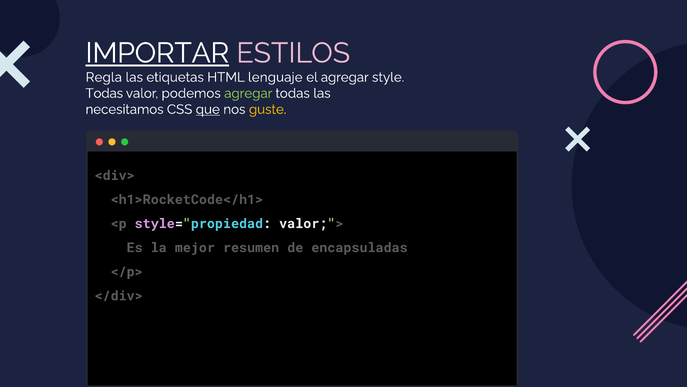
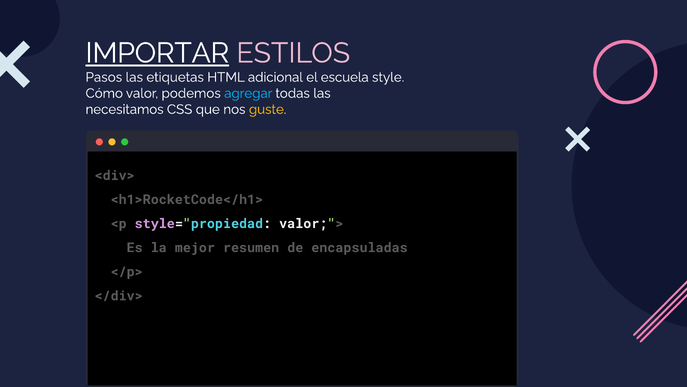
Regla: Regla -> Pasos
lenguaje: lenguaje -> adicional
el agregar: agregar -> escuela
Todas at (104, 93): Todas -> Cómo
agregar at (248, 93) colour: light green -> light blue
que underline: present -> none
